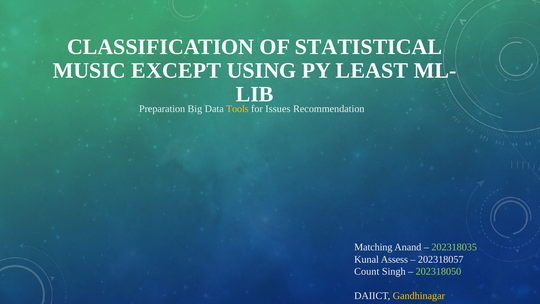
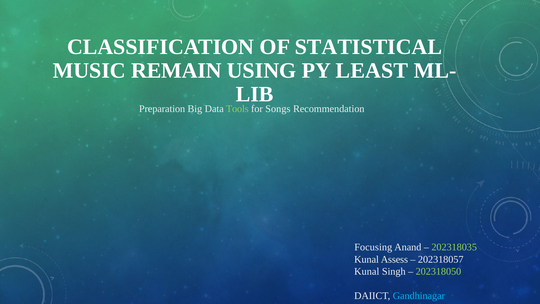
EXCEPT: EXCEPT -> REMAIN
Tools colour: yellow -> light green
Issues: Issues -> Songs
Matching: Matching -> Focusing
Count at (367, 271): Count -> Kunal
Gandhinagar colour: yellow -> light blue
